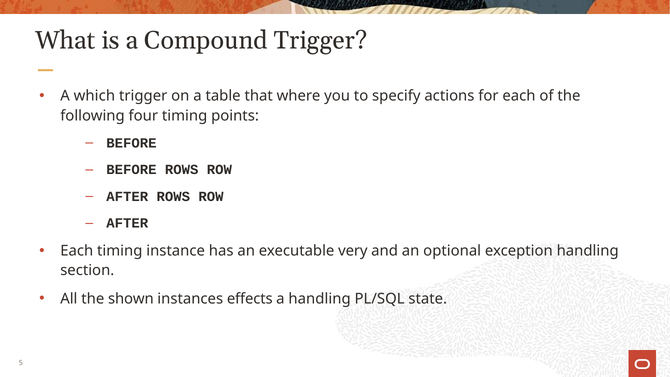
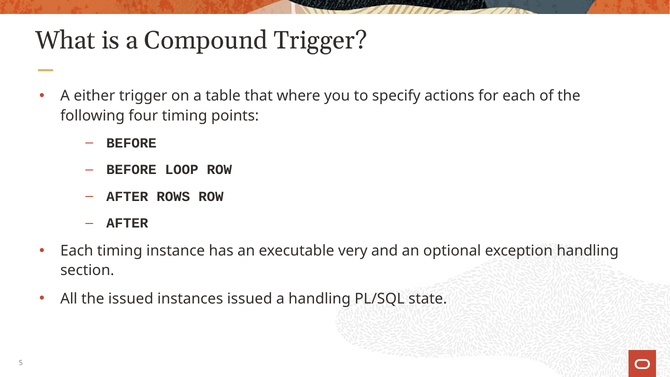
which: which -> either
BEFORE ROWS: ROWS -> LOOP
the shown: shown -> issued
instances effects: effects -> issued
